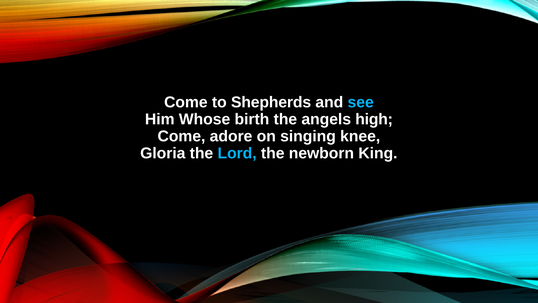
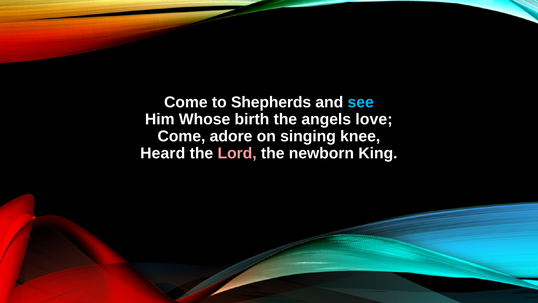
high: high -> love
Gloria: Gloria -> Heard
Lord colour: light blue -> pink
